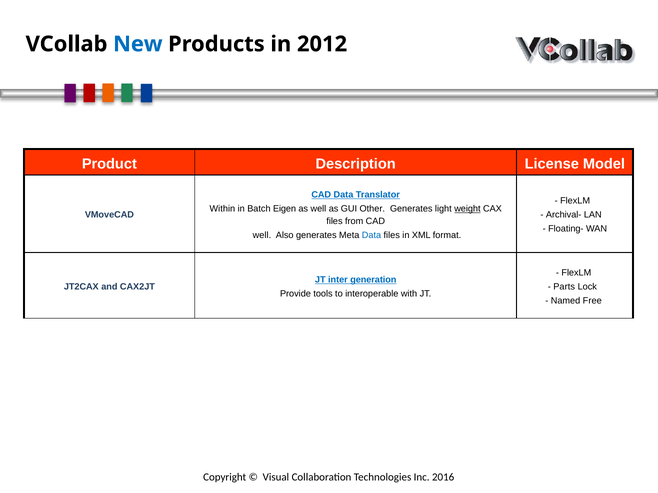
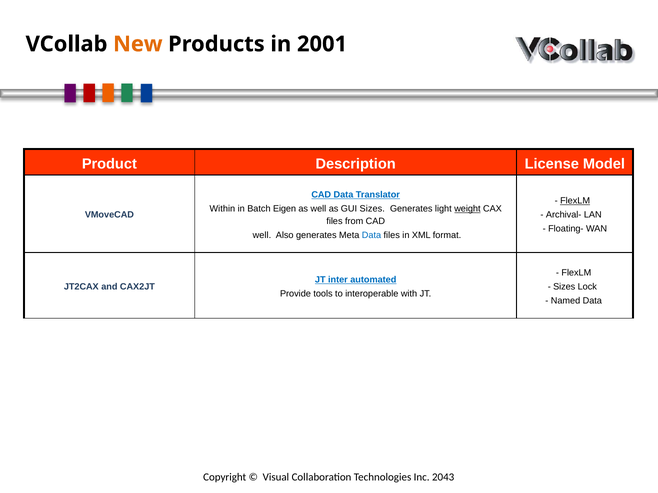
New colour: blue -> orange
2012: 2012 -> 2001
FlexLM at (575, 201) underline: none -> present
GUI Other: Other -> Sizes
generation: generation -> automated
Parts at (564, 287): Parts -> Sizes
Named Free: Free -> Data
2016: 2016 -> 2043
